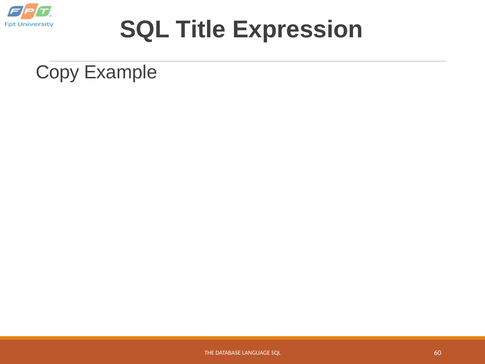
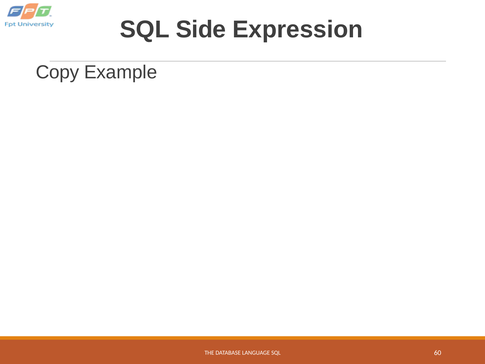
Title: Title -> Side
